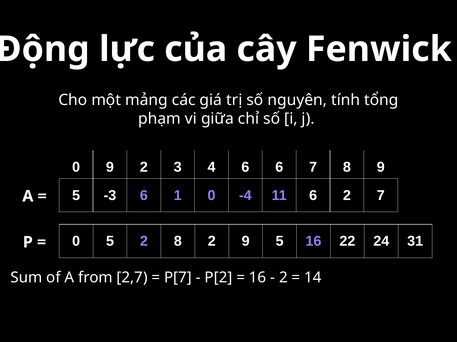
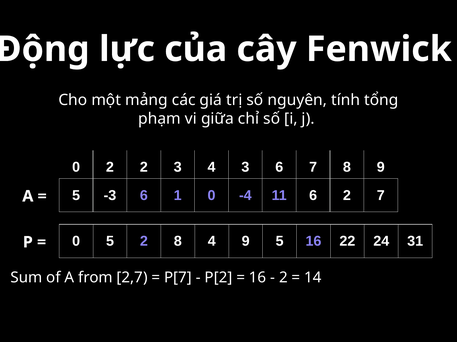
0 9: 9 -> 2
4 6: 6 -> 3
8 2: 2 -> 4
